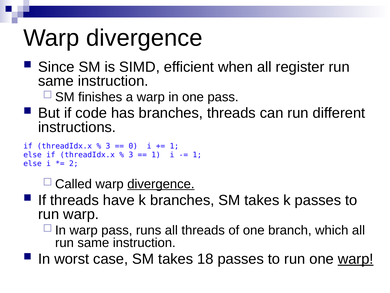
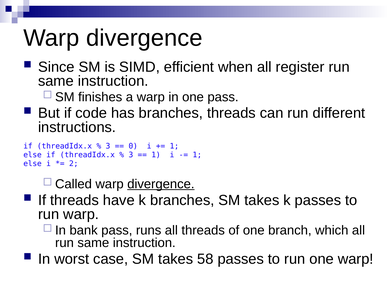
In warp: warp -> bank
18: 18 -> 58
warp at (356, 259) underline: present -> none
